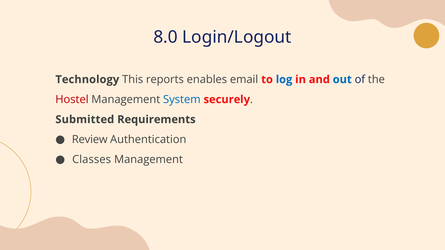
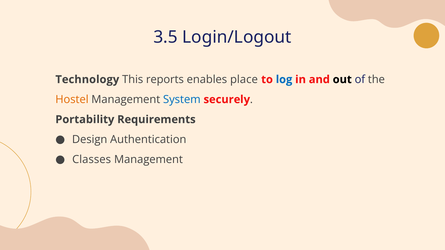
8.0: 8.0 -> 3.5
email: email -> place
out colour: blue -> black
Hostel colour: red -> orange
Submitted: Submitted -> Portability
Review: Review -> Design
